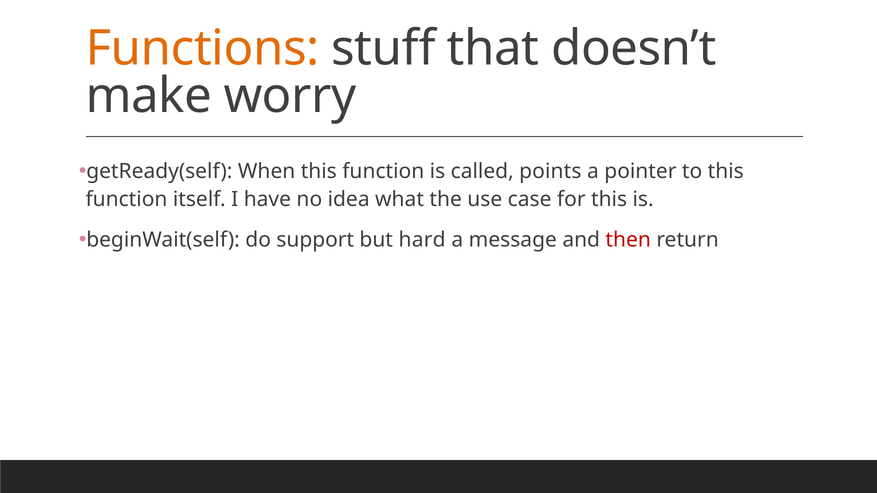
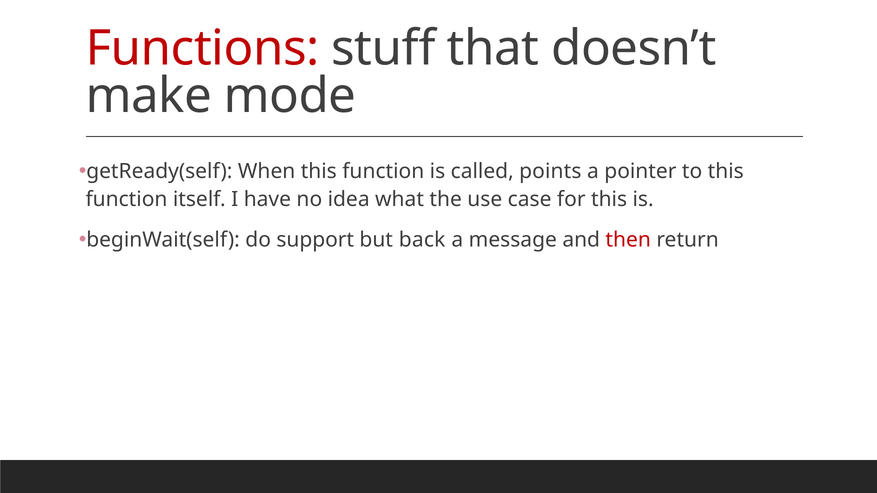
Functions colour: orange -> red
worry: worry -> mode
hard: hard -> back
